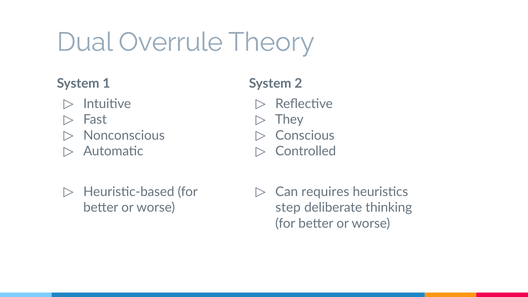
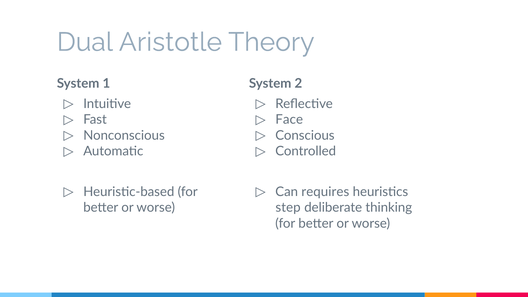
Overrule: Overrule -> Aristotle
They: They -> Face
